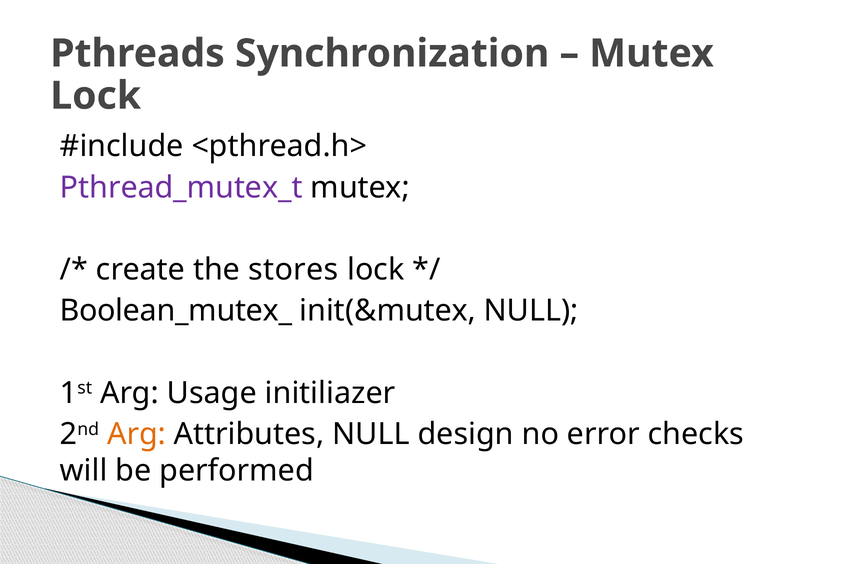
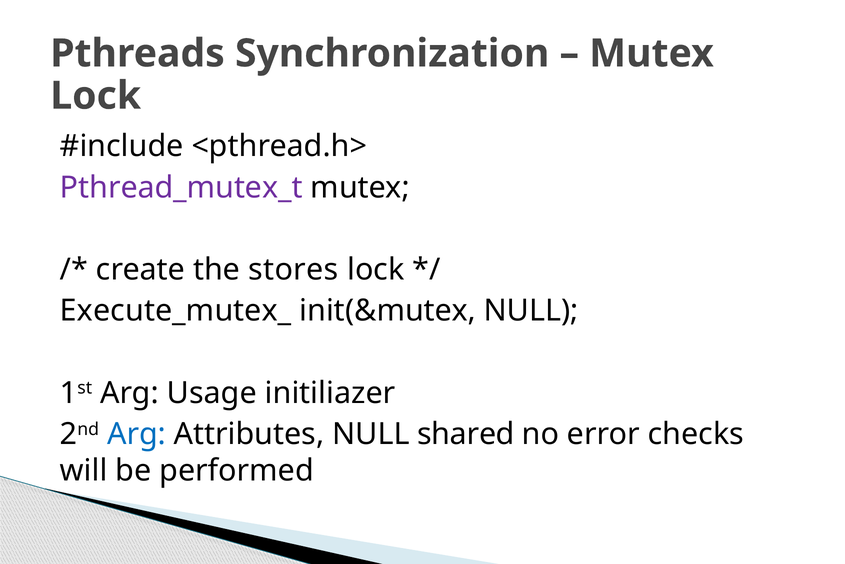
Boolean_mutex_: Boolean_mutex_ -> Execute_mutex_
Arg at (136, 434) colour: orange -> blue
design: design -> shared
